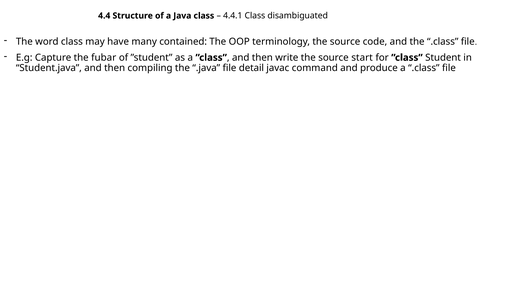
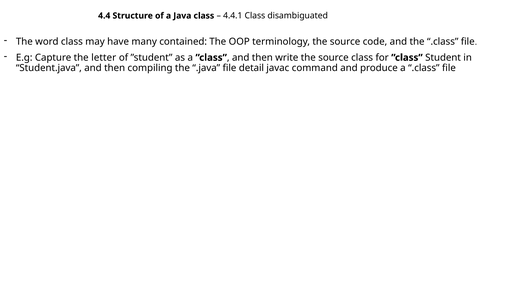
fubar: fubar -> letter
source start: start -> class
